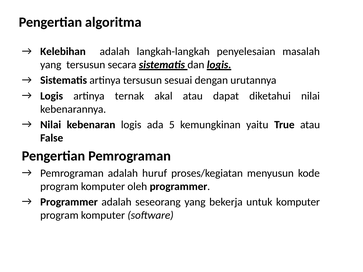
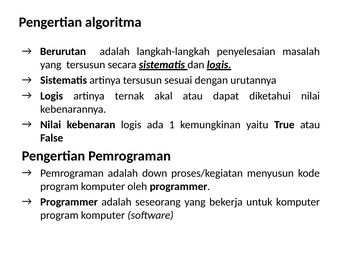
Kelebihan: Kelebihan -> Berurutan
5: 5 -> 1
huruf: huruf -> down
